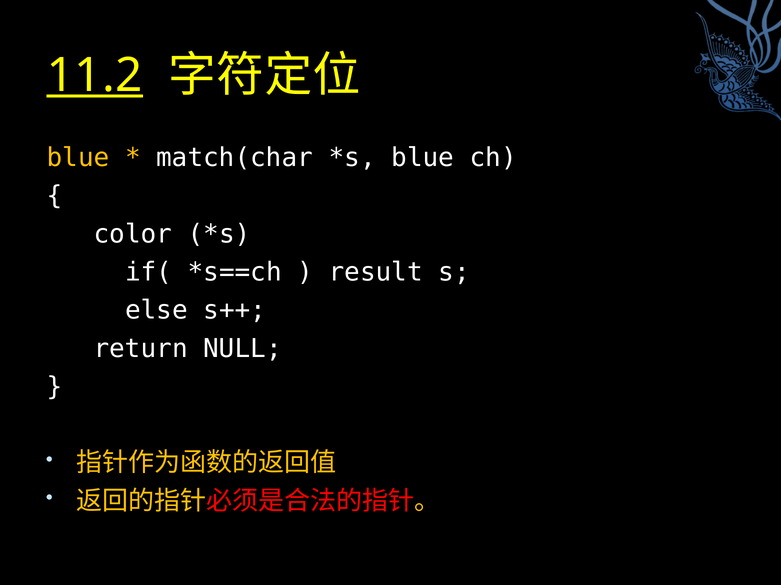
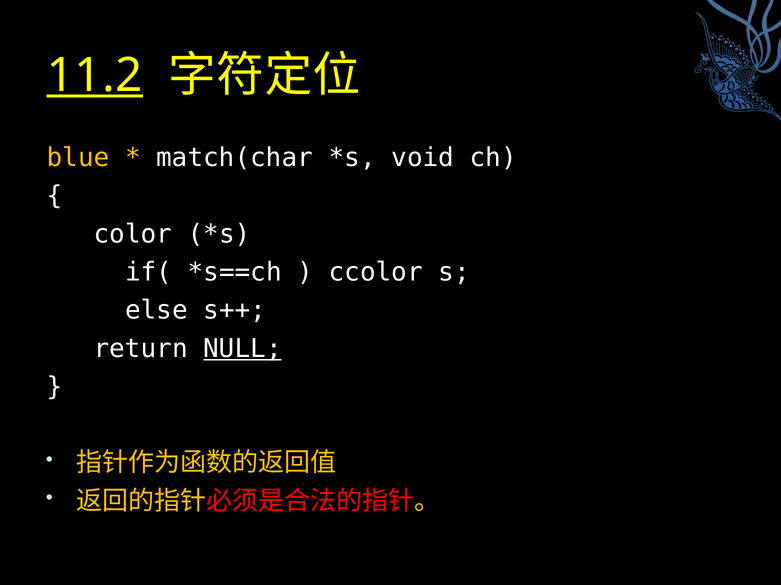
blue at (423, 158): blue -> void
result: result -> ccolor
NULL underline: none -> present
